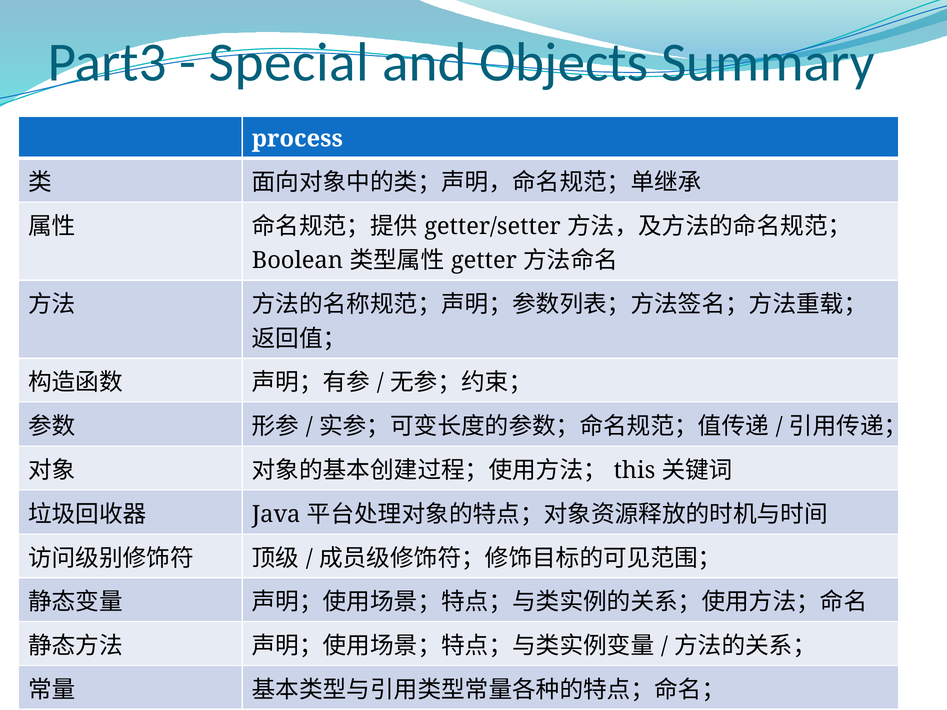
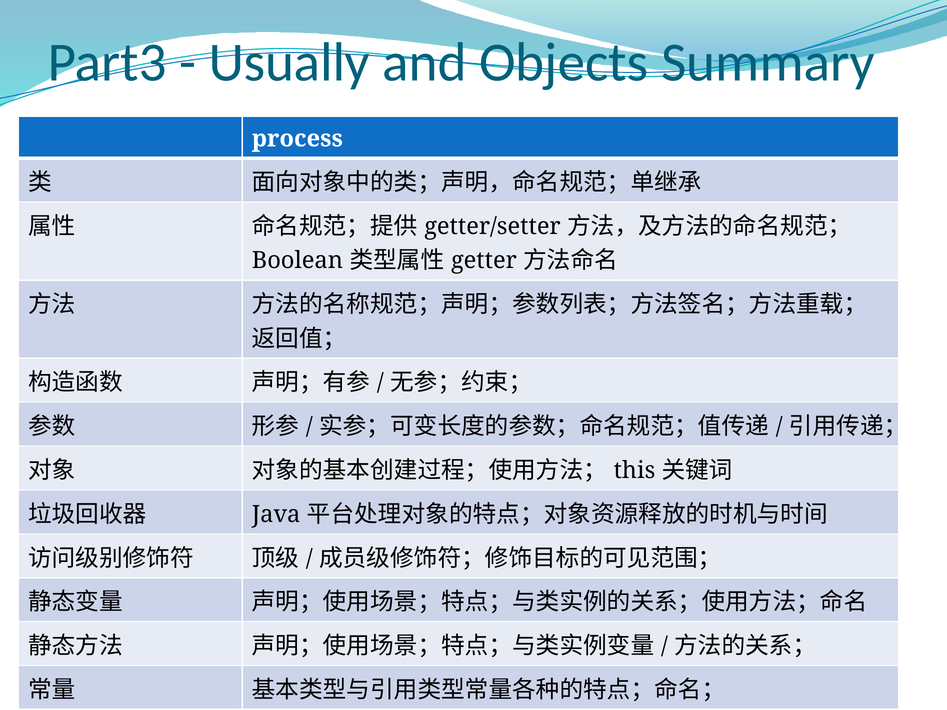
Special: Special -> Usually
